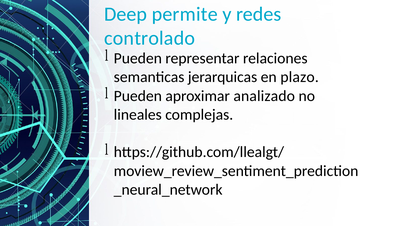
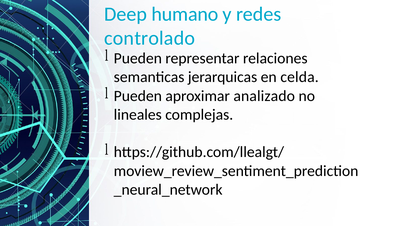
permite: permite -> humano
plazo: plazo -> celda
